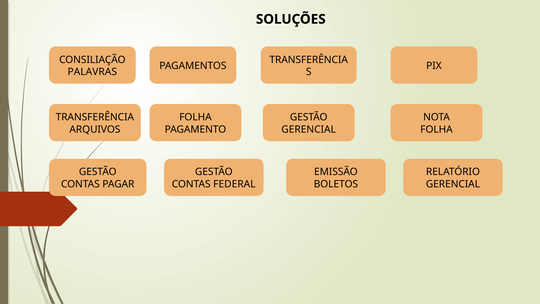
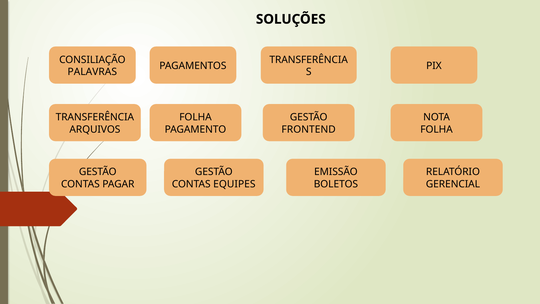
GERENCIAL at (309, 129): GERENCIAL -> FRONTEND
FEDERAL: FEDERAL -> EQUIPES
